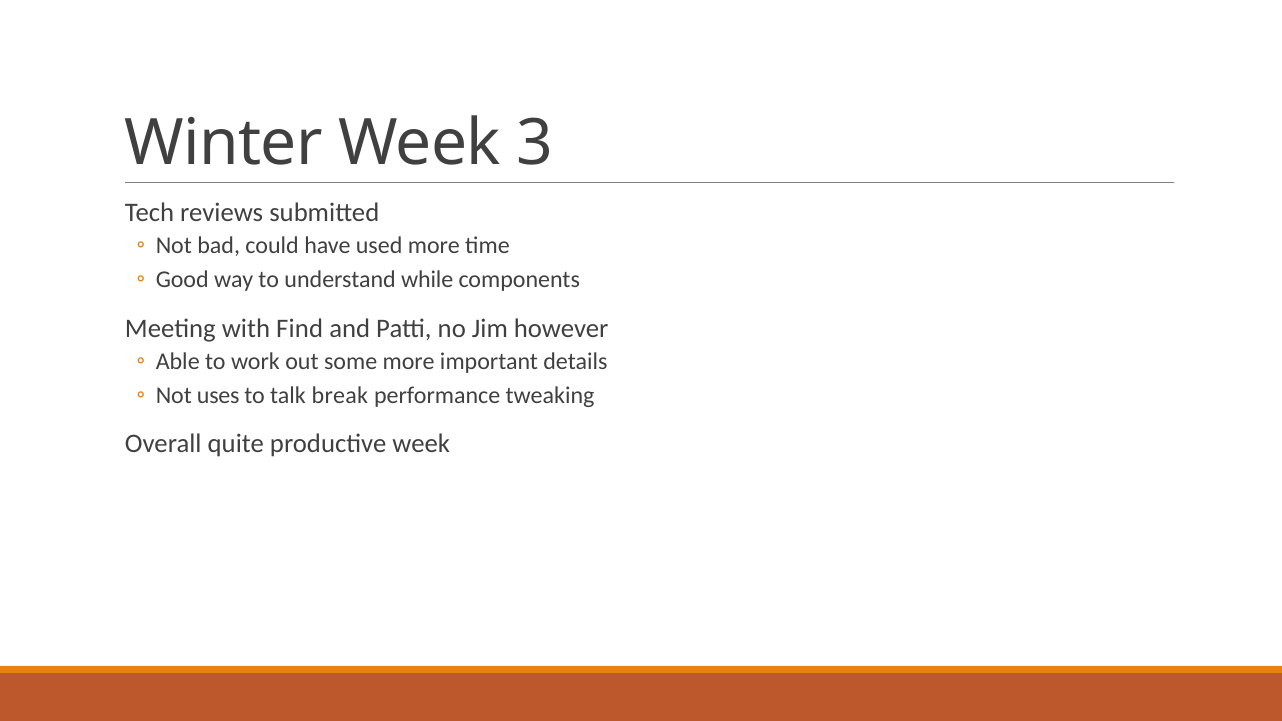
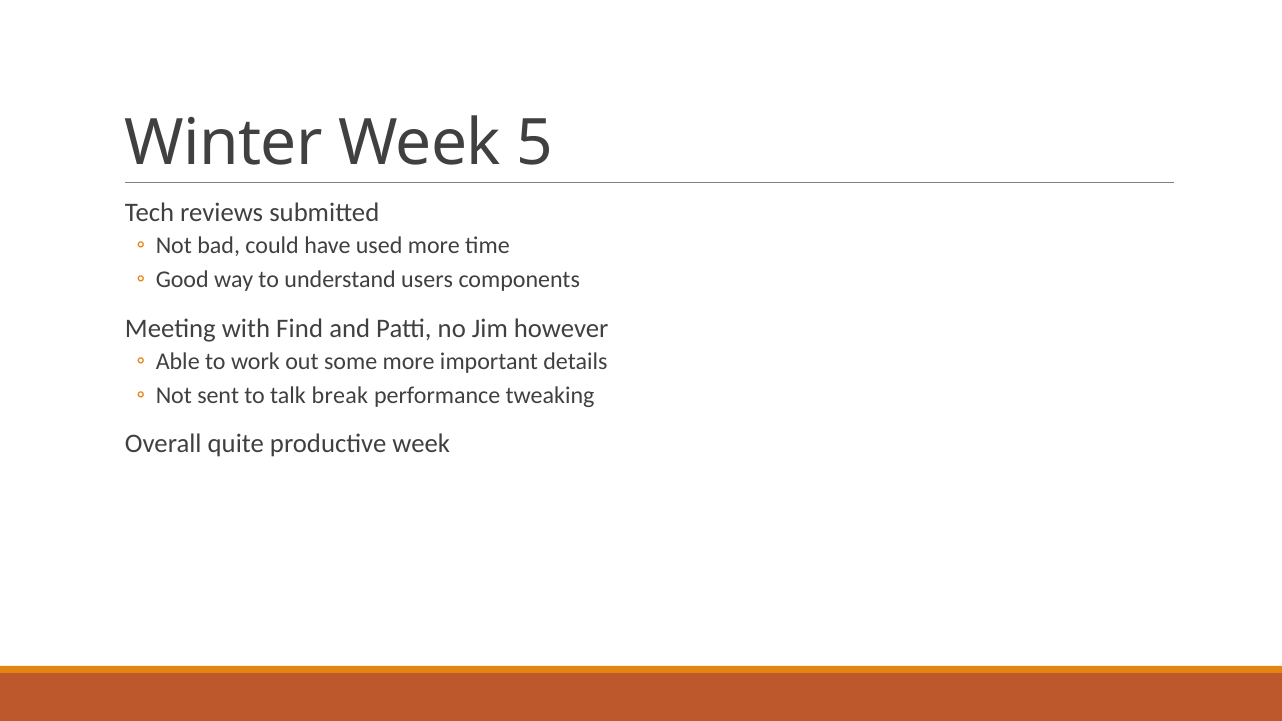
3: 3 -> 5
while: while -> users
uses: uses -> sent
